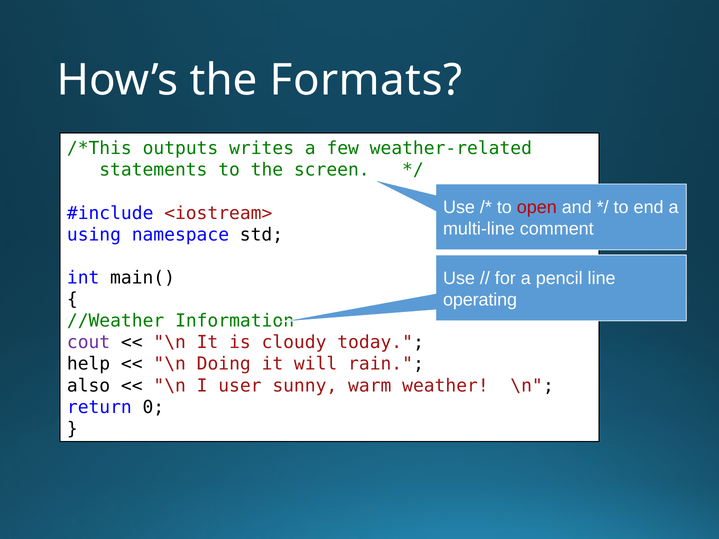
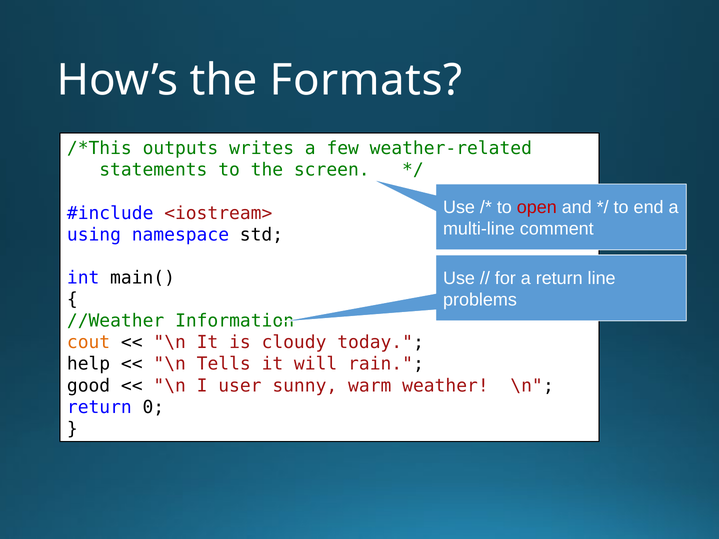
a pencil: pencil -> return
operating: operating -> problems
cout colour: purple -> orange
Doing: Doing -> Tells
also: also -> good
